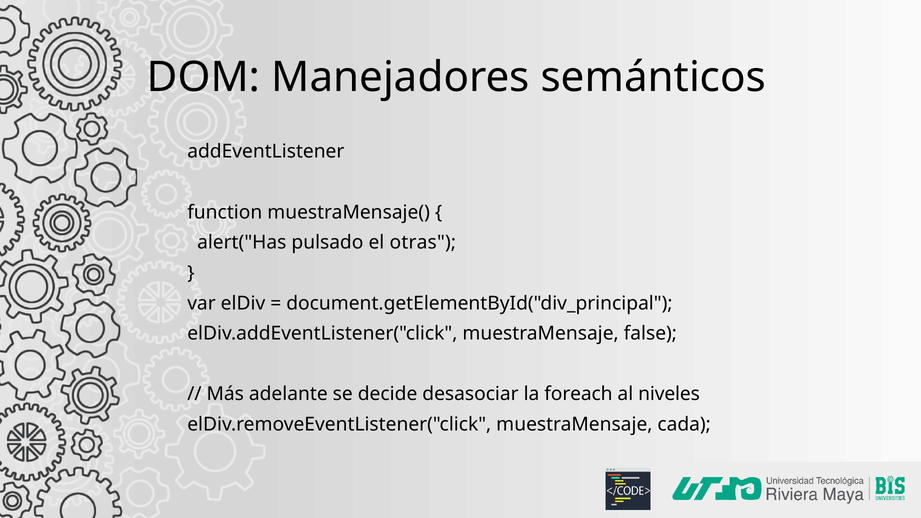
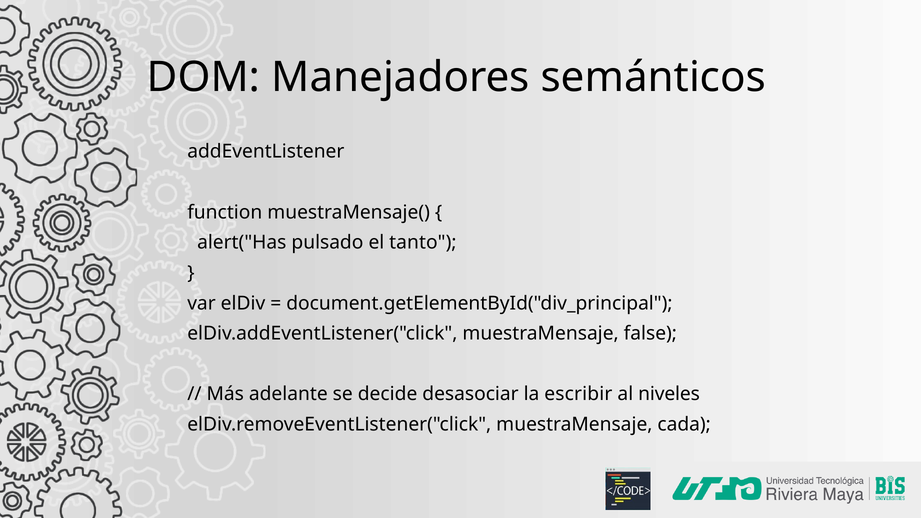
otras: otras -> tanto
foreach: foreach -> escribir
